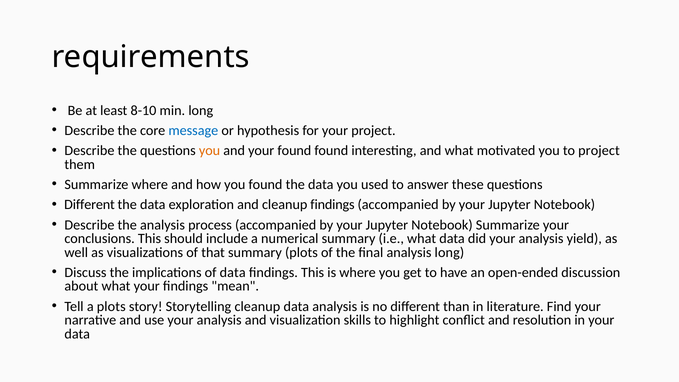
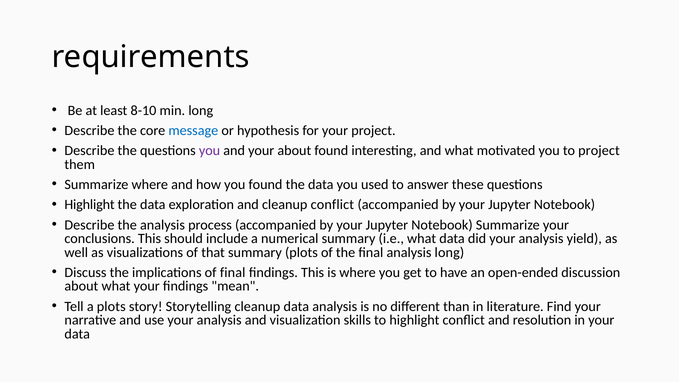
you at (210, 151) colour: orange -> purple
your found: found -> about
Different at (90, 205): Different -> Highlight
cleanup findings: findings -> conflict
of data: data -> final
